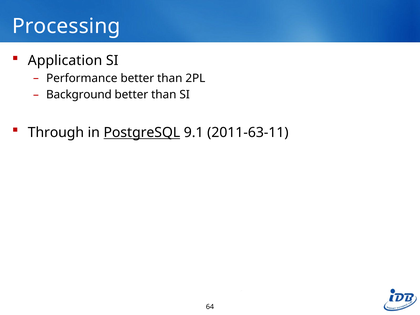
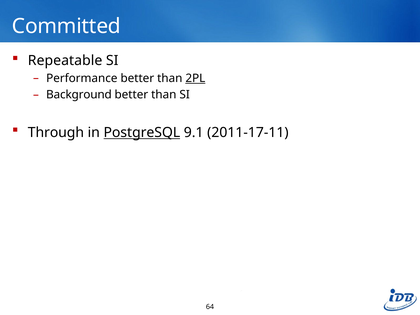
Processing: Processing -> Committed
Application: Application -> Repeatable
2PL underline: none -> present
2011-63-11: 2011-63-11 -> 2011-17-11
